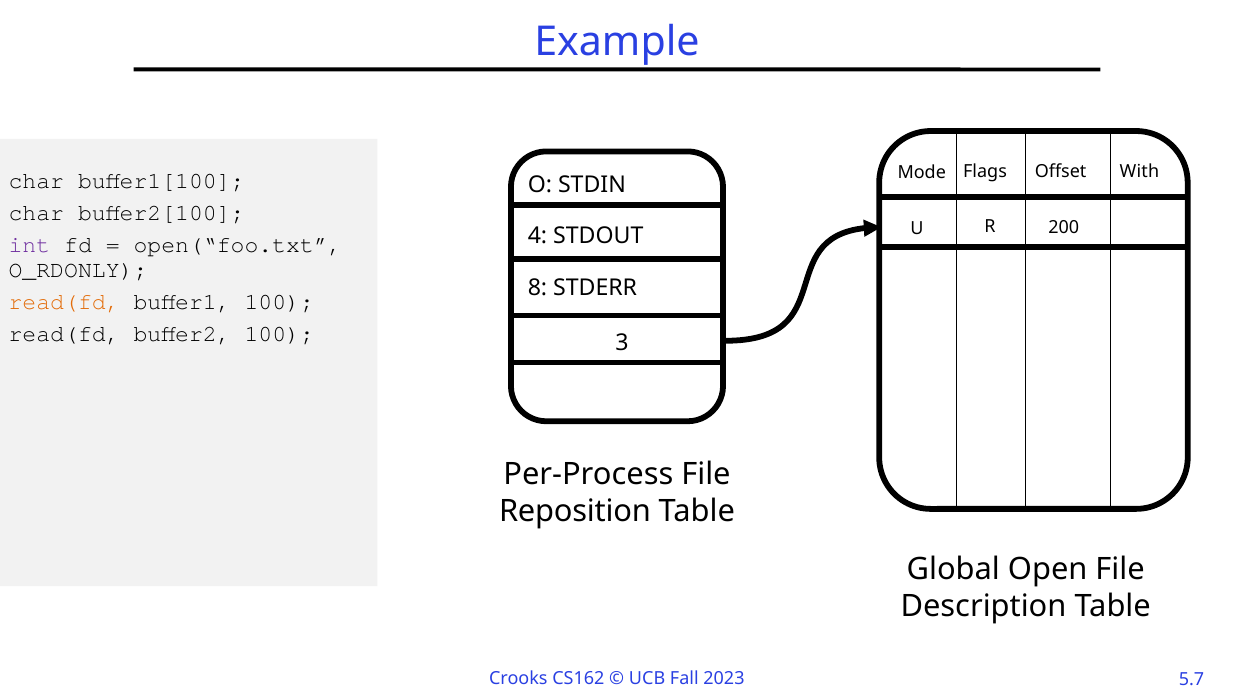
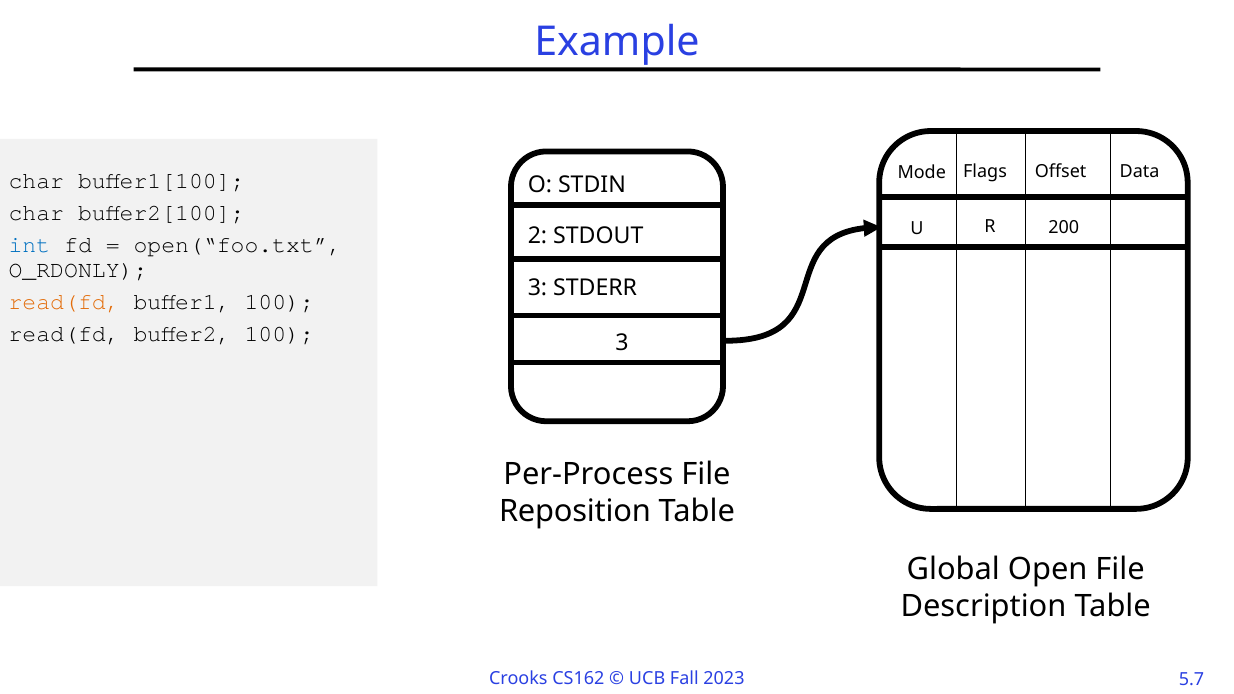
With: With -> Data
4: 4 -> 2
int colour: purple -> blue
8 at (537, 288): 8 -> 3
